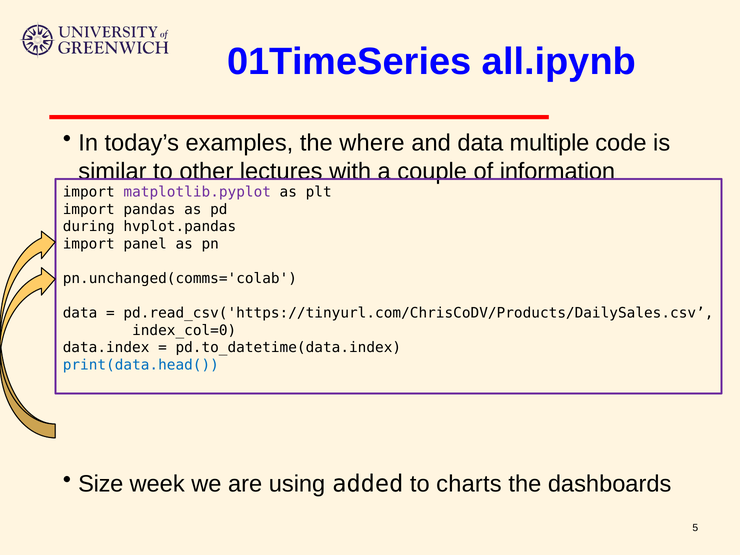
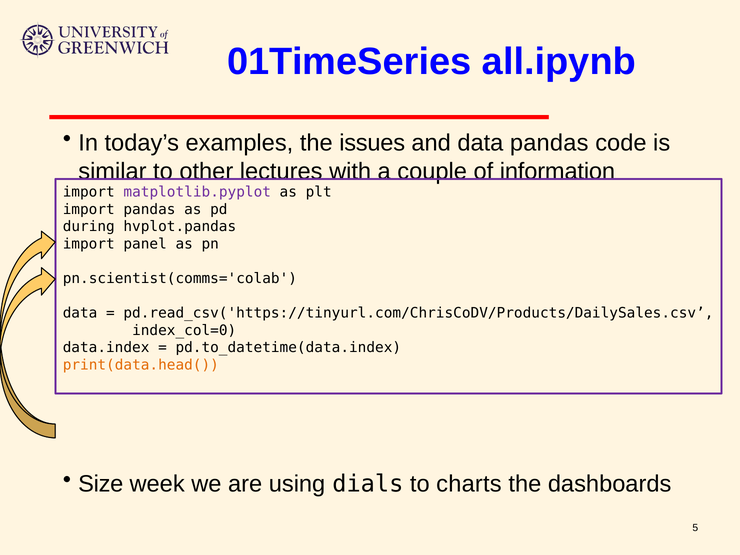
where: where -> issues
data multiple: multiple -> pandas
pn.unchanged(comms='colab: pn.unchanged(comms='colab -> pn.scientist(comms='colab
print(data.head( colour: blue -> orange
added: added -> dials
